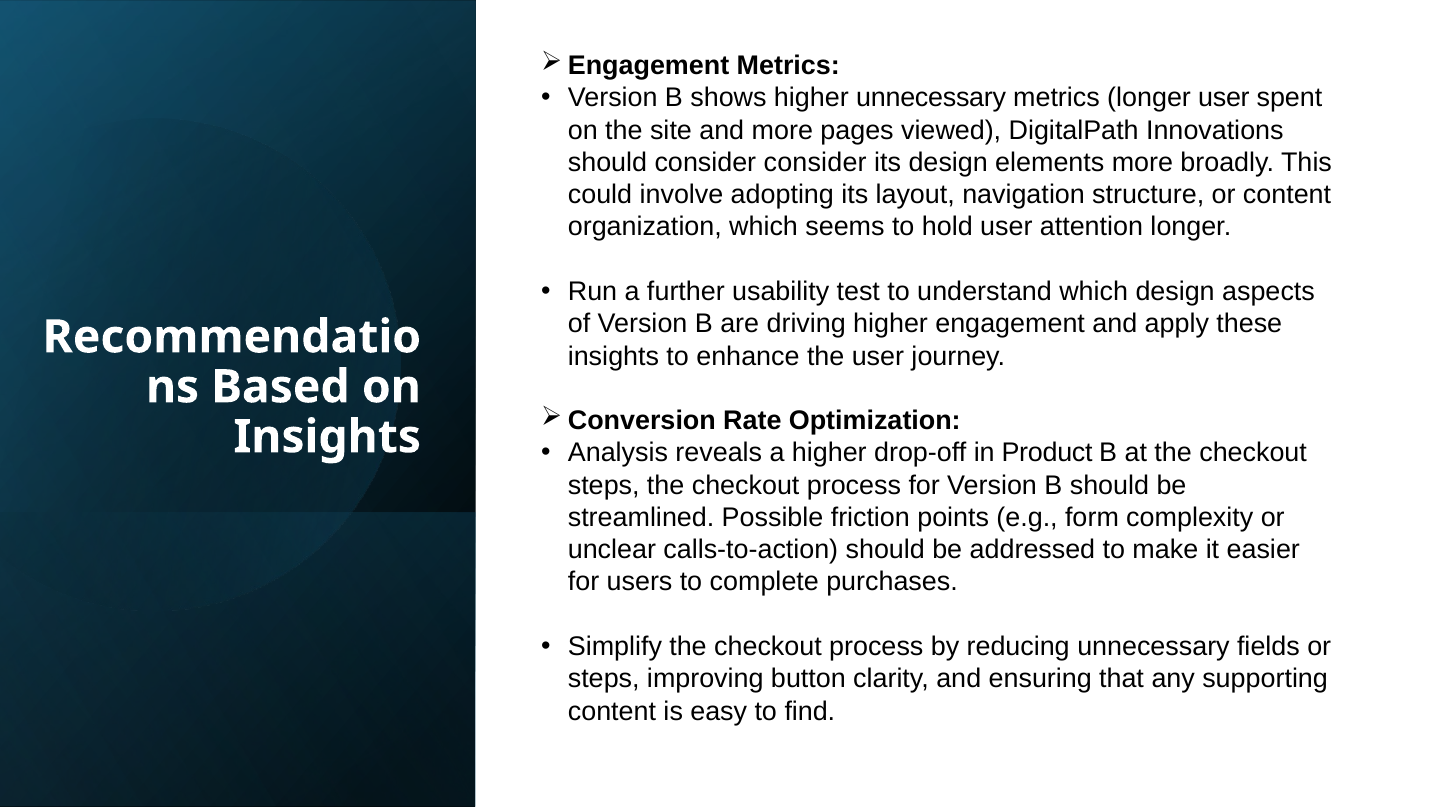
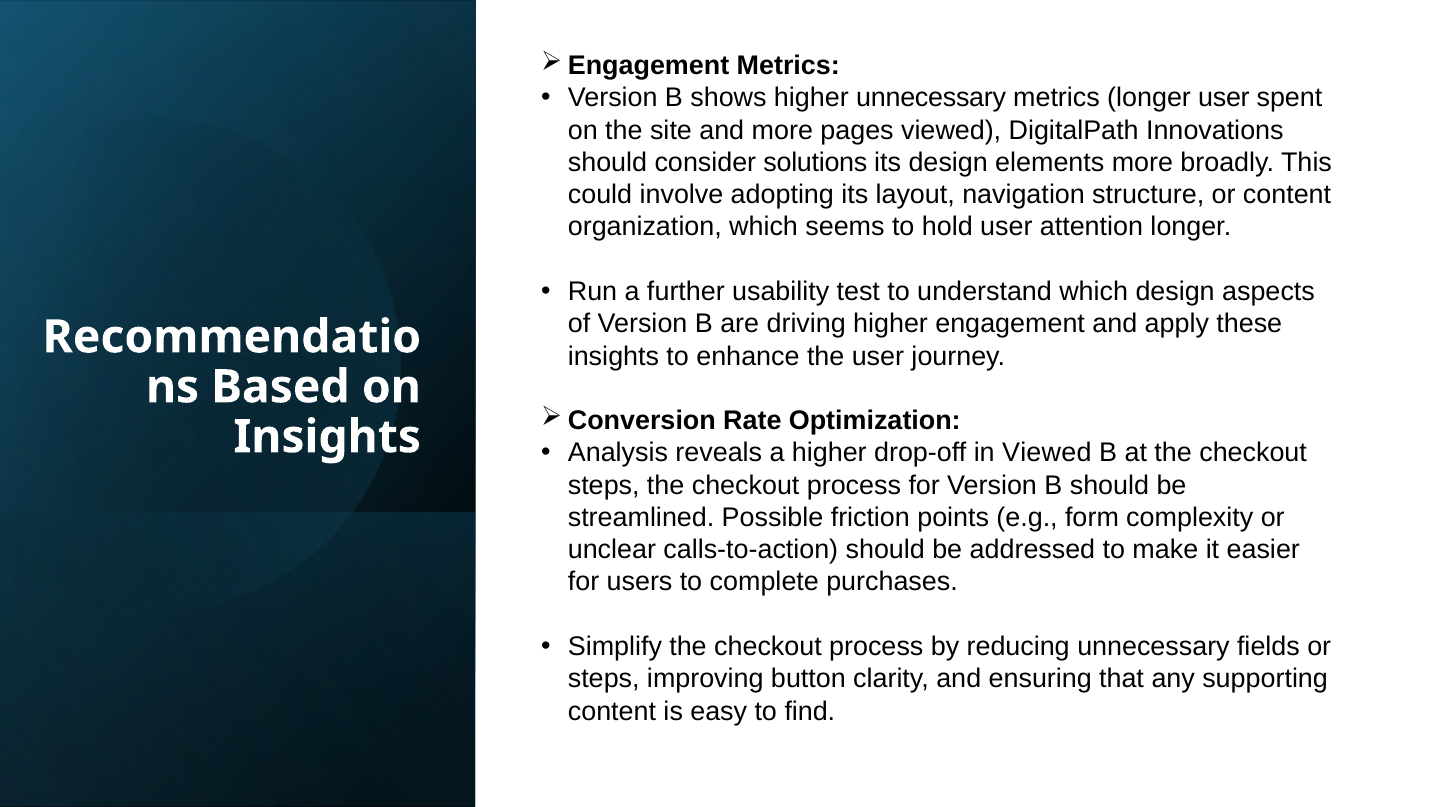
consider consider: consider -> solutions
in Product: Product -> Viewed
